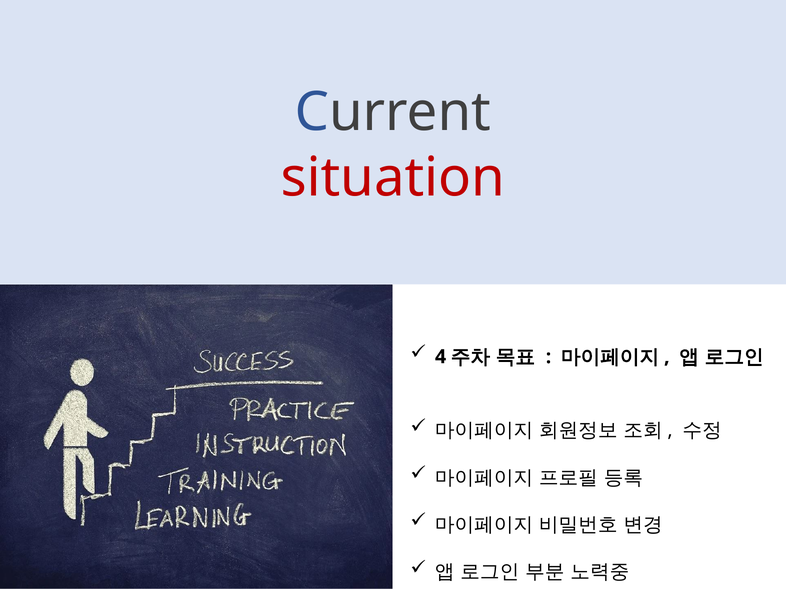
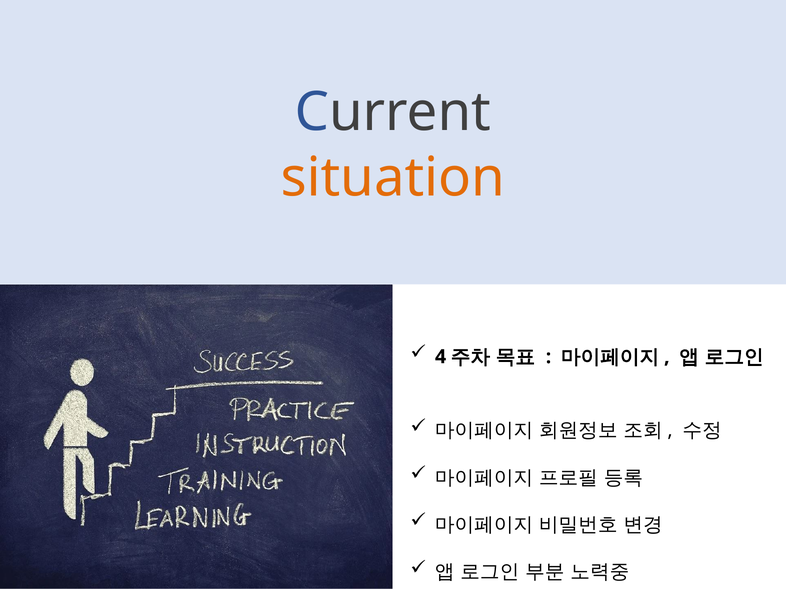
situation colour: red -> orange
